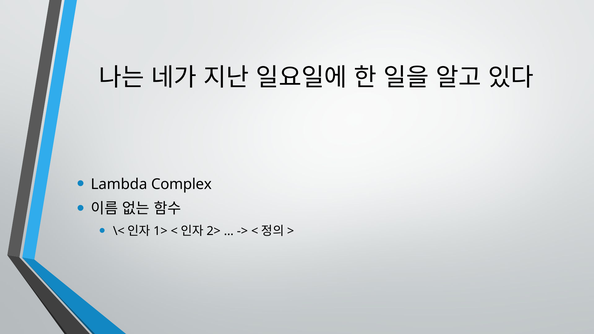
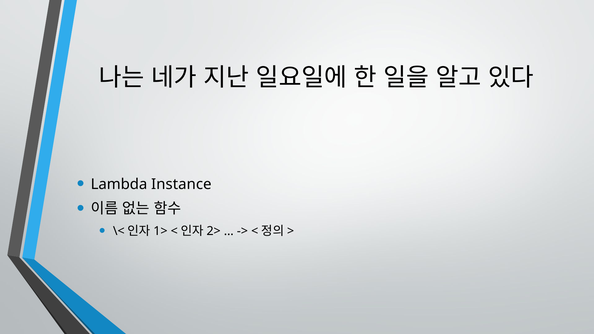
Complex: Complex -> Instance
